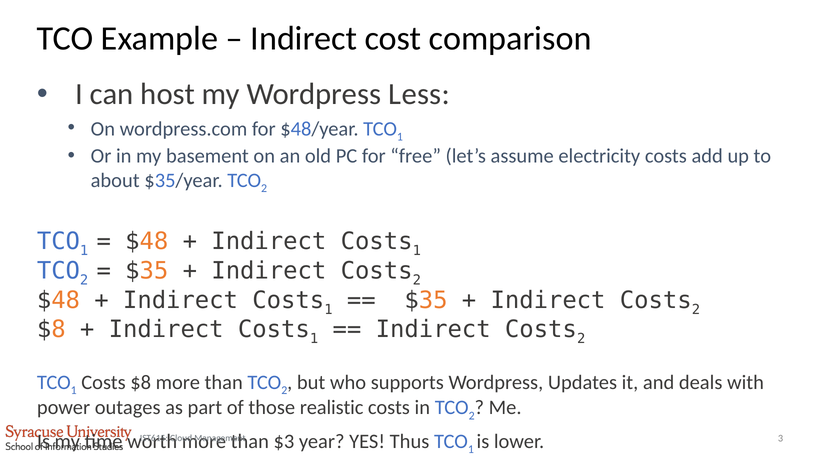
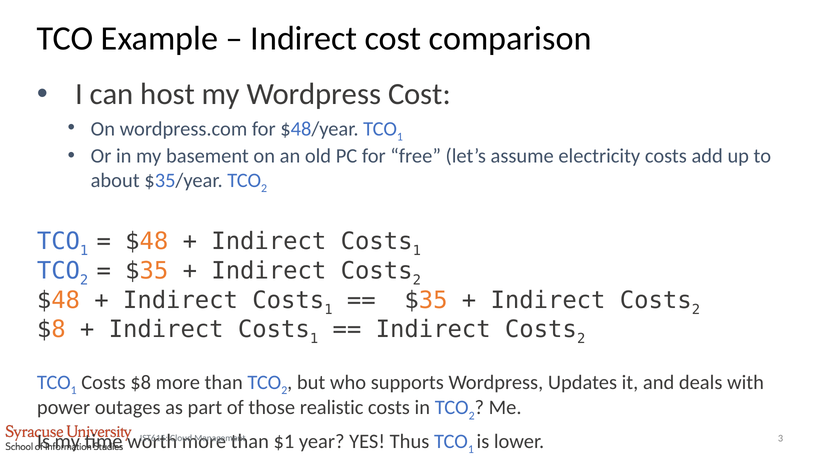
Wordpress Less: Less -> Cost
$3: $3 -> $1
